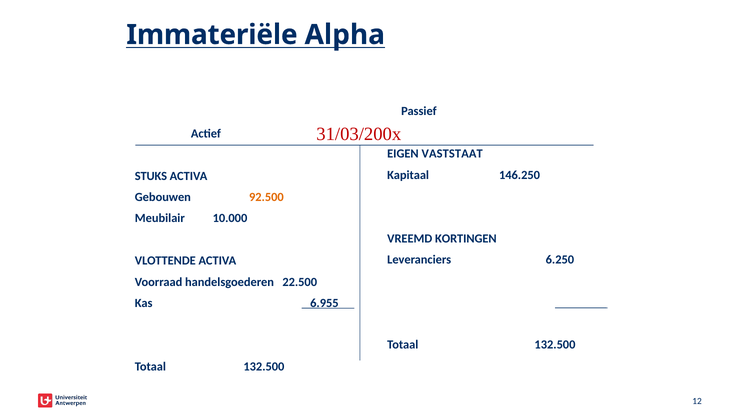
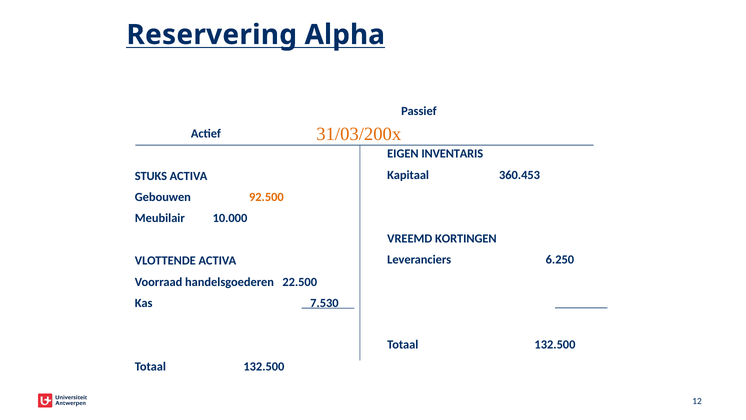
Immateriële: Immateriële -> Reservering
31/03/200x colour: red -> orange
VASTSTAAT: VASTSTAAT -> INVENTARIS
146.250: 146.250 -> 360.453
6.955: 6.955 -> 7.530
